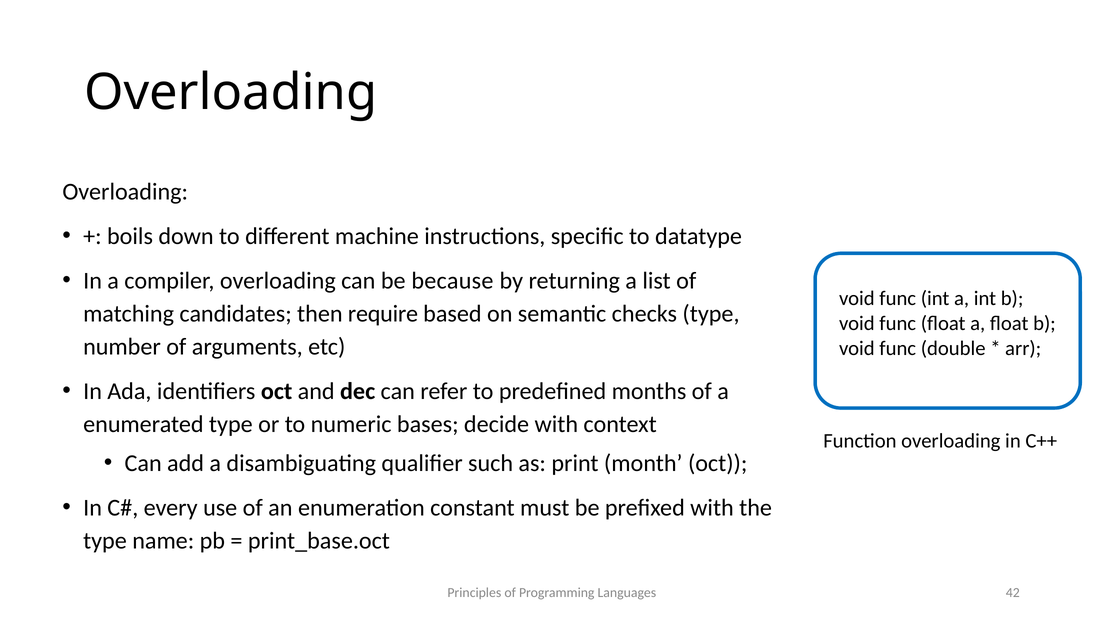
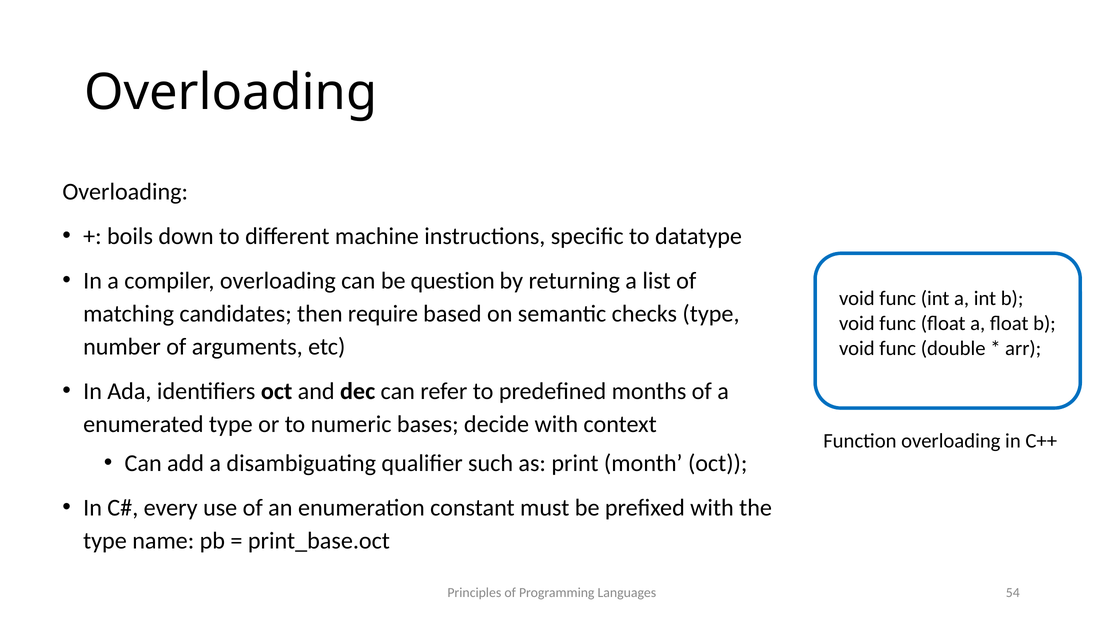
because: because -> question
42: 42 -> 54
